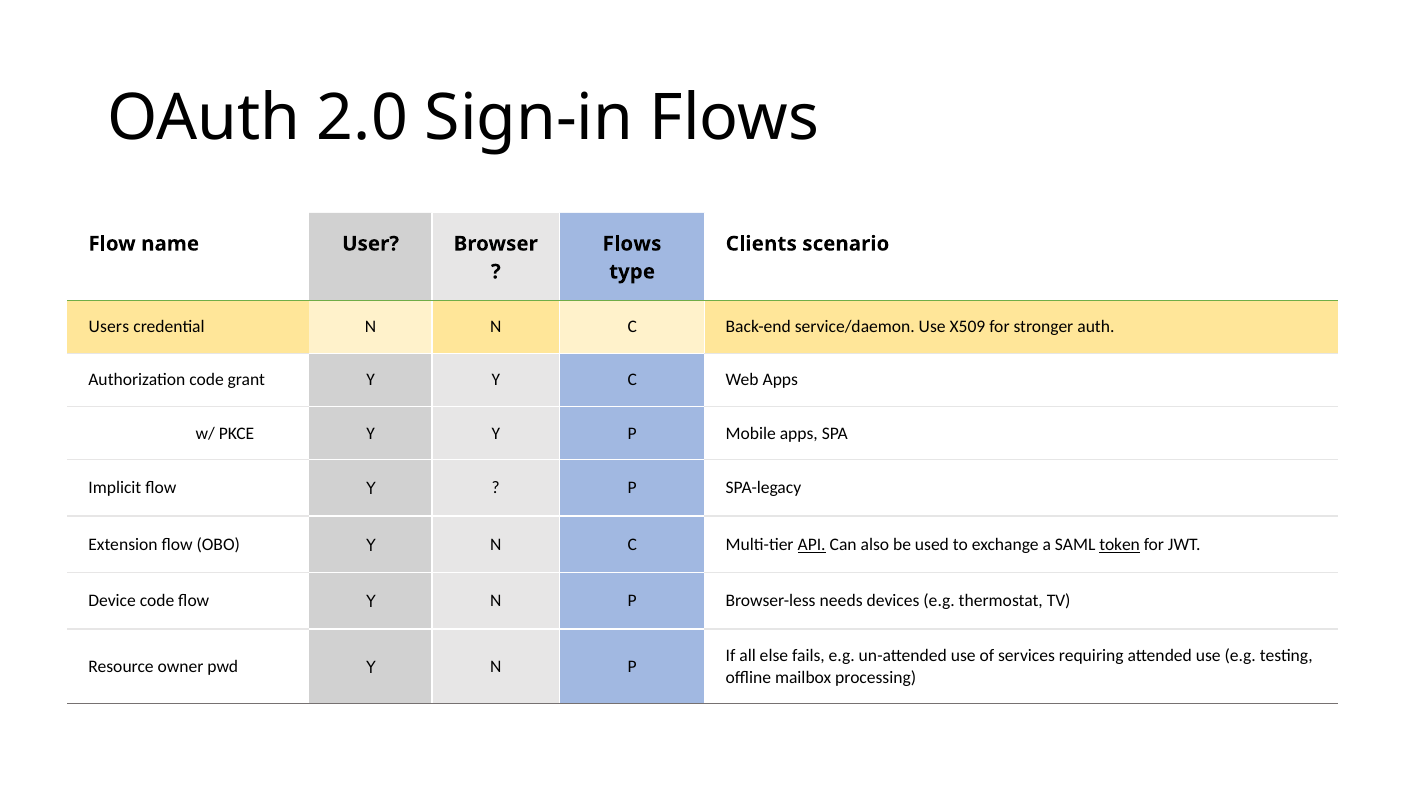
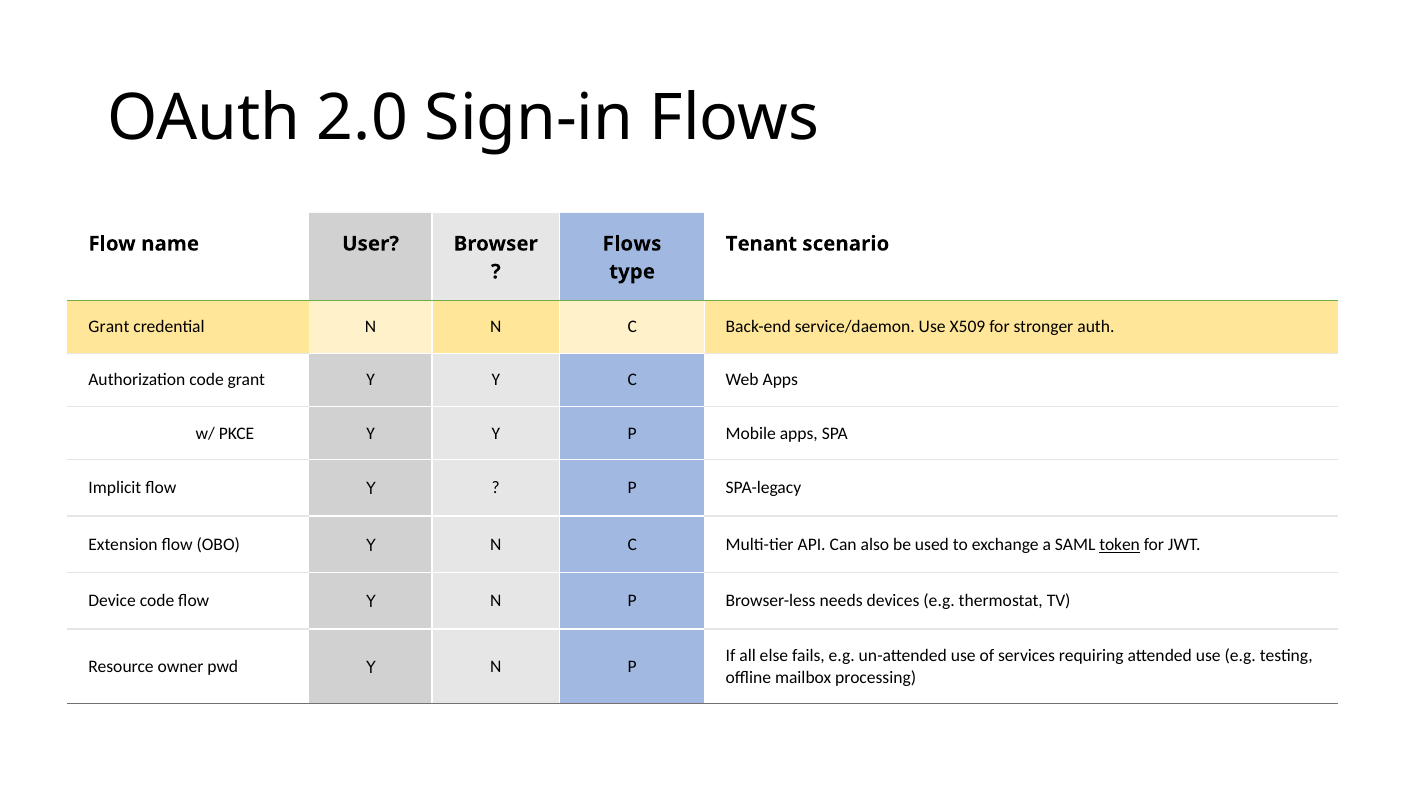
Clients: Clients -> Tenant
Users at (109, 327): Users -> Grant
API underline: present -> none
